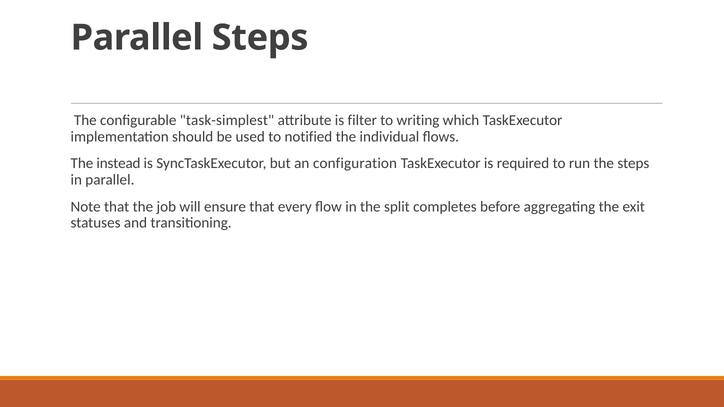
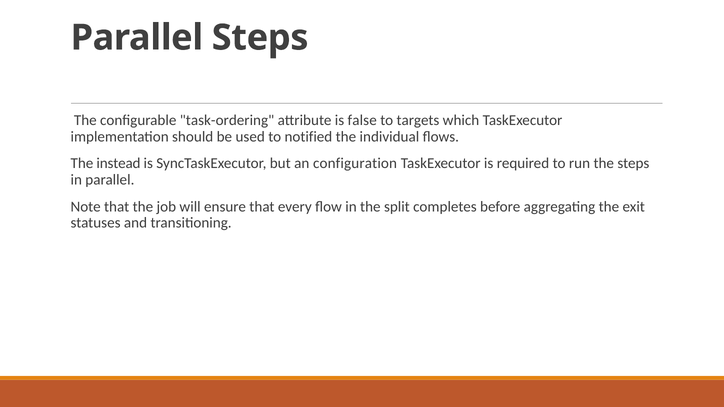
task-simplest: task-simplest -> task-ordering
filter: filter -> false
writing: writing -> targets
